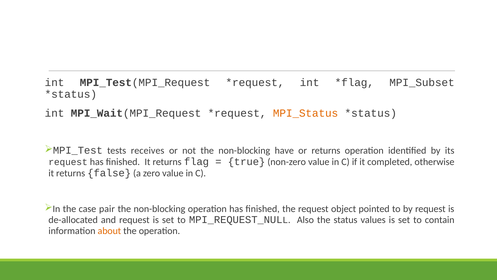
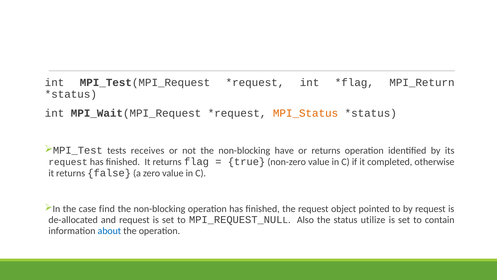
MPI_Subset: MPI_Subset -> MPI_Return
pair: pair -> find
values: values -> utilize
about colour: orange -> blue
